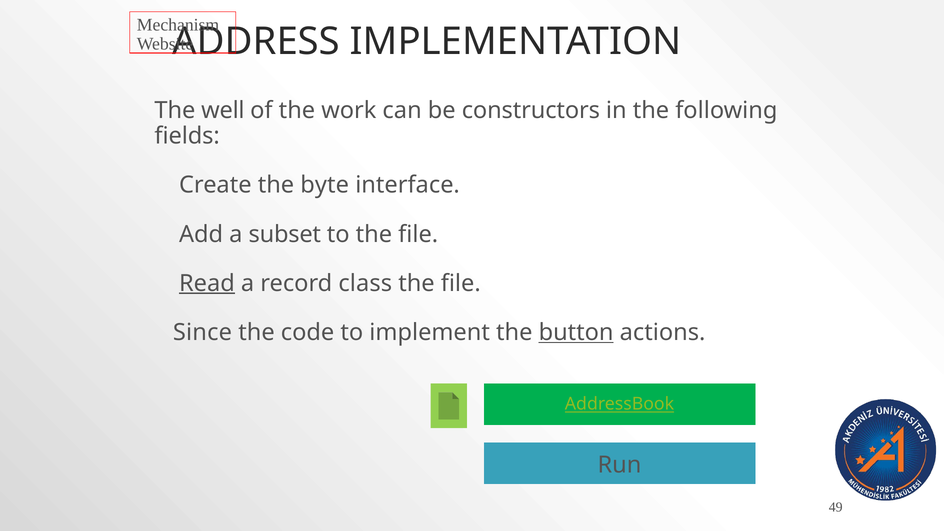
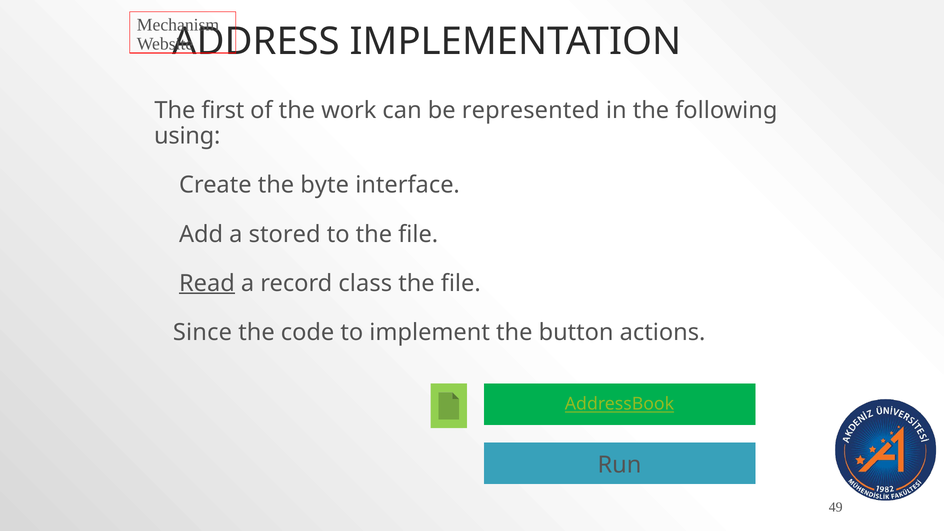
well: well -> first
constructors: constructors -> represented
fields: fields -> using
subset: subset -> stored
button underline: present -> none
